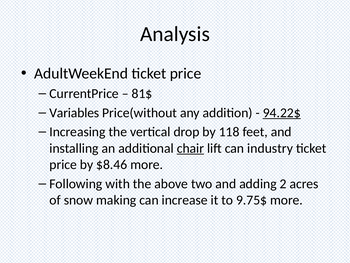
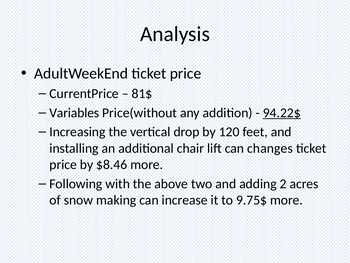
118: 118 -> 120
chair underline: present -> none
industry: industry -> changes
